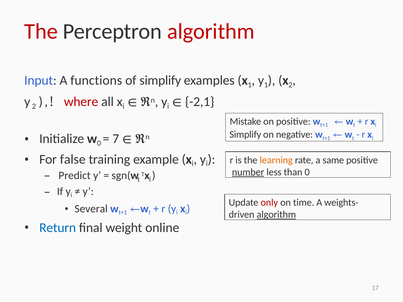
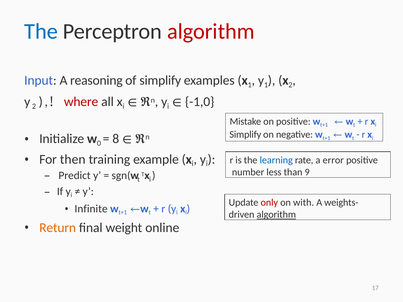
The at (41, 31) colour: red -> blue
functions: functions -> reasoning
-2,1: -2,1 -> -1,0
7: 7 -> 8
learning colour: orange -> blue
same: same -> error
false: false -> then
number underline: present -> none
than 0: 0 -> 9
time: time -> with
Several: Several -> Infinite
Return colour: blue -> orange
